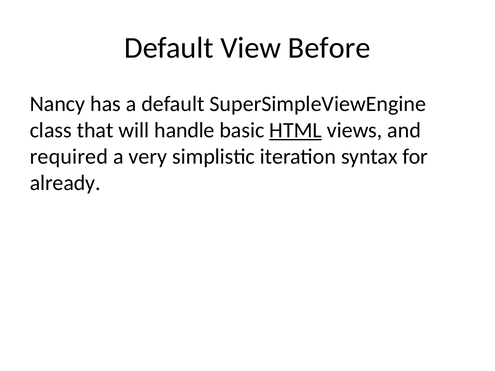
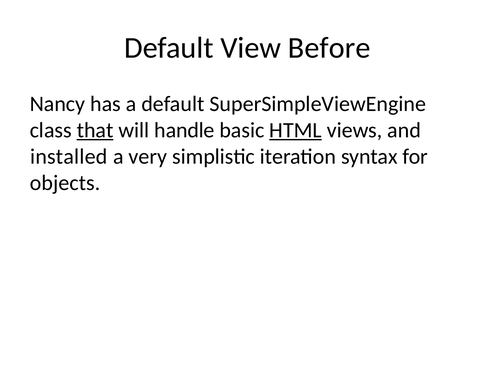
that underline: none -> present
required: required -> installed
already: already -> objects
